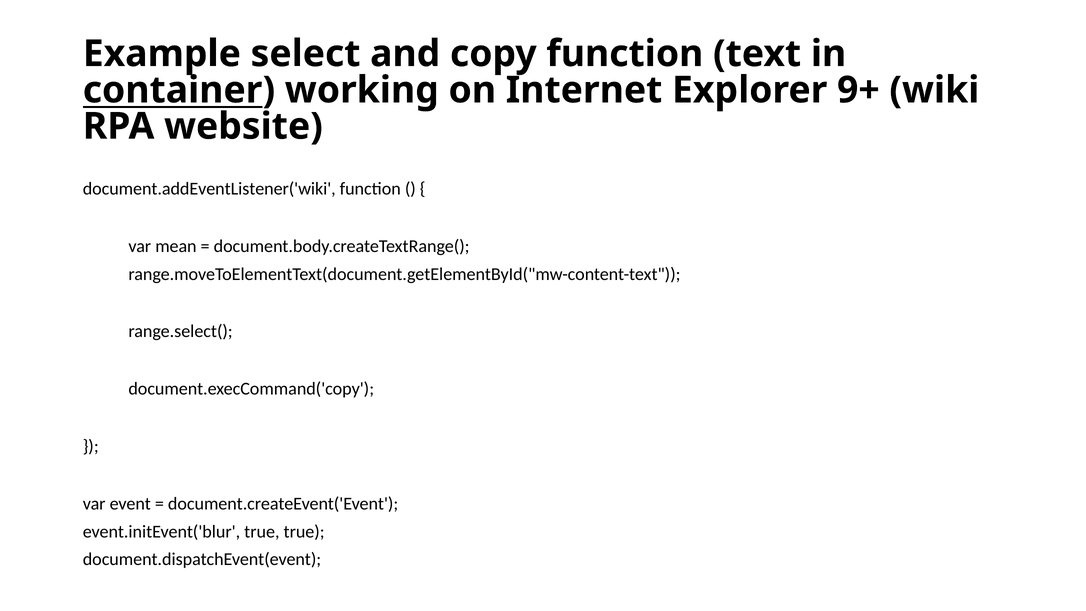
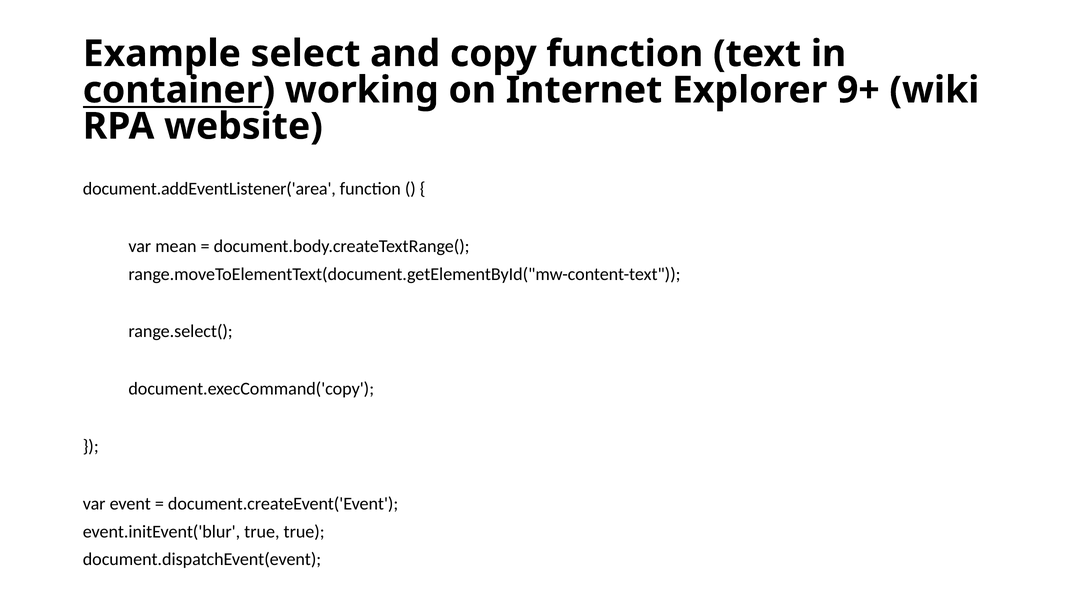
document.addEventListener('wiki: document.addEventListener('wiki -> document.addEventListener('area
